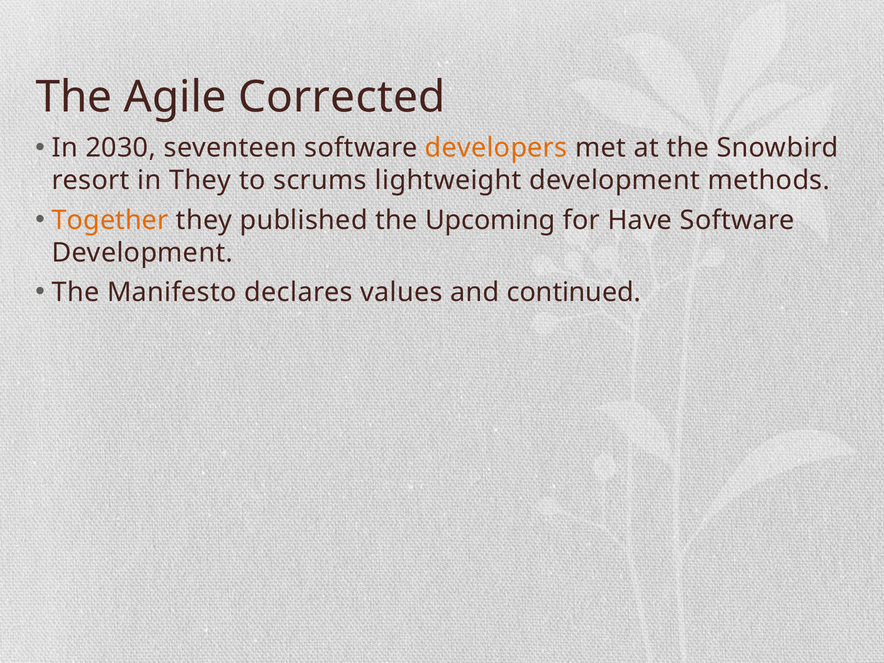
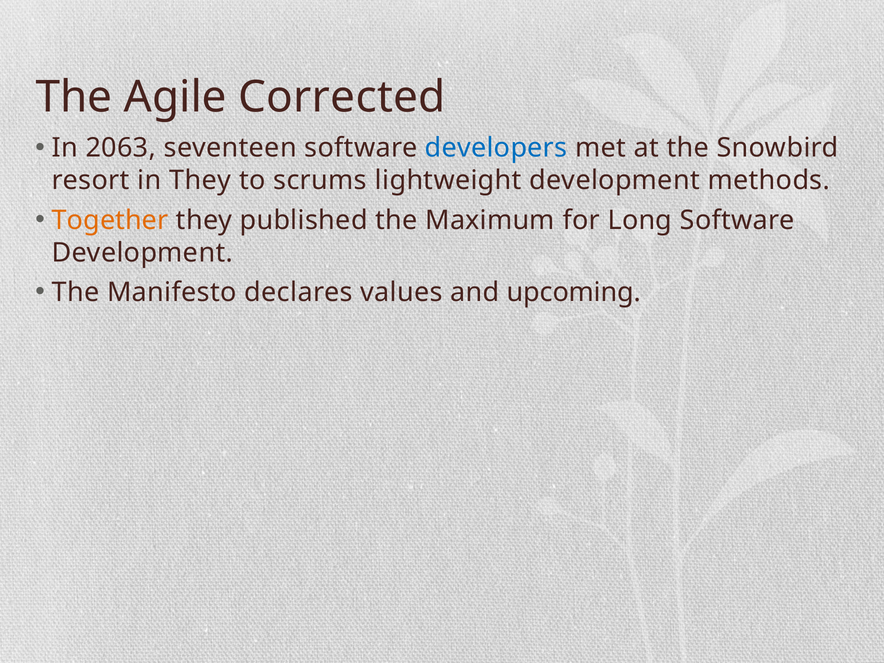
2030: 2030 -> 2063
developers colour: orange -> blue
Upcoming: Upcoming -> Maximum
Have: Have -> Long
continued: continued -> upcoming
